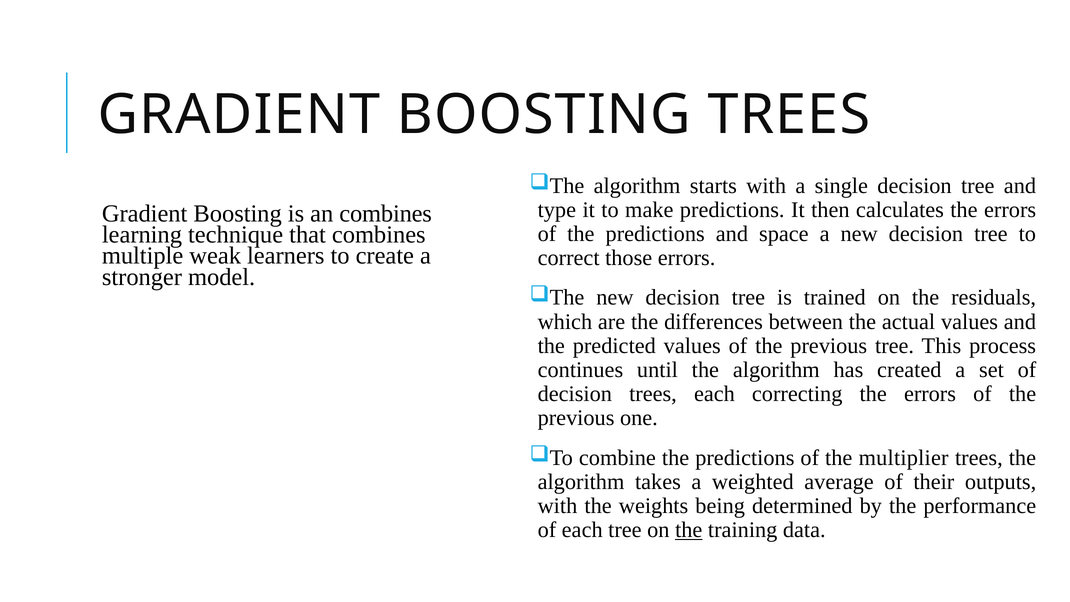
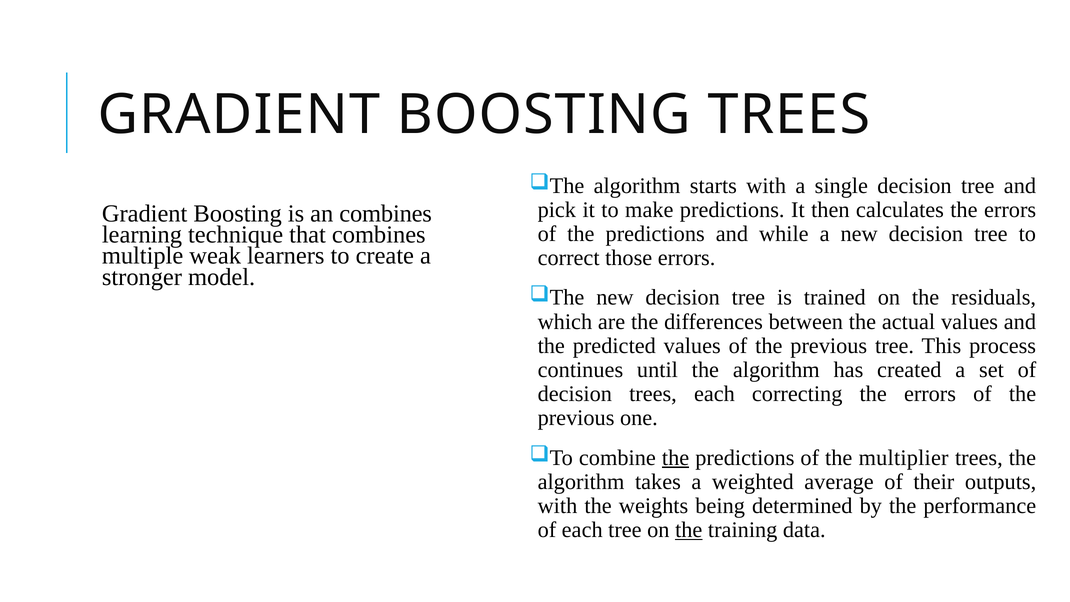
type: type -> pick
space: space -> while
the at (676, 458) underline: none -> present
